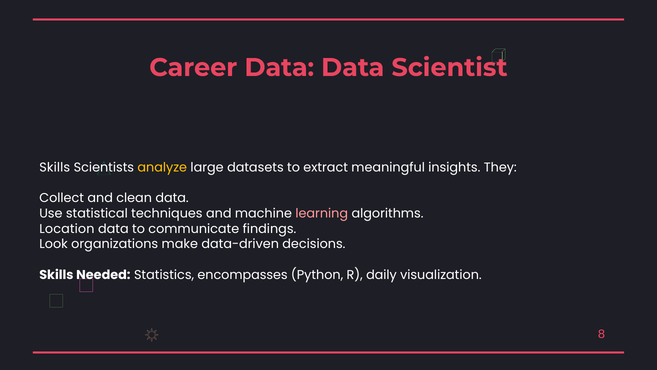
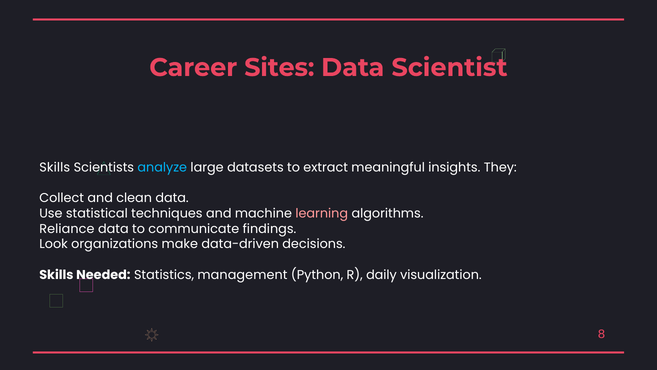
Career Data: Data -> Sites
analyze colour: yellow -> light blue
Location: Location -> Reliance
encompasses: encompasses -> management
